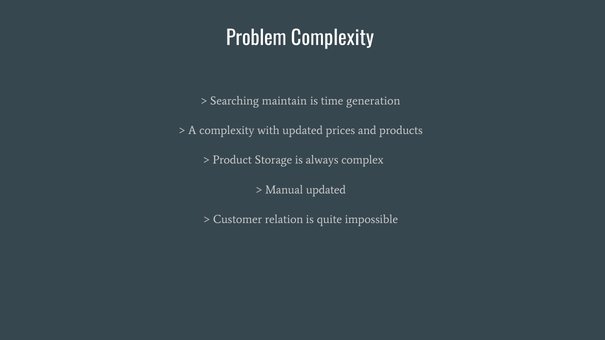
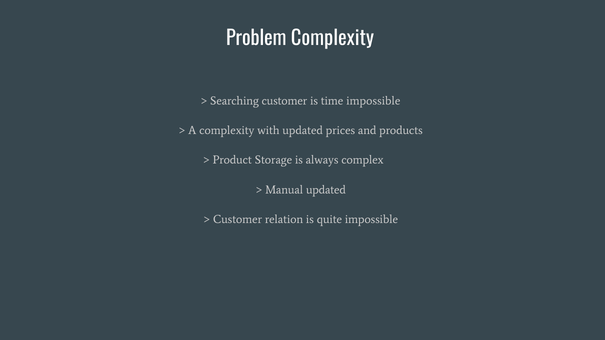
Searching maintain: maintain -> customer
time generation: generation -> impossible
